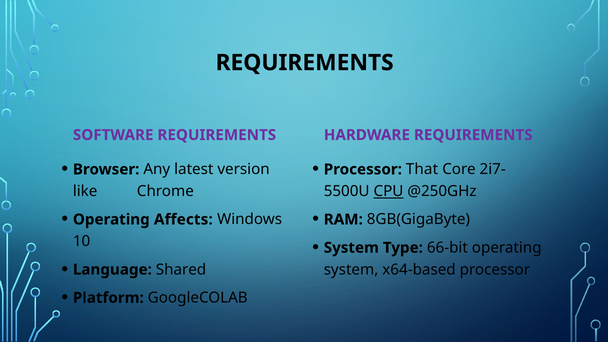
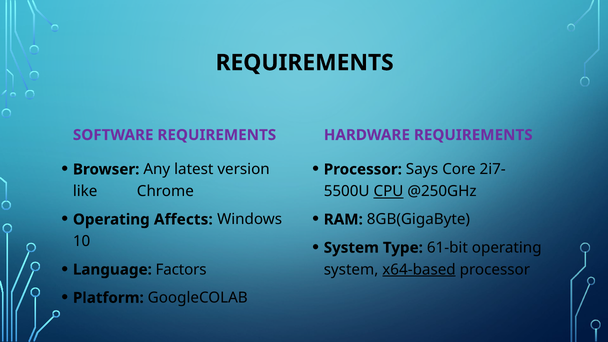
That: That -> Says
66-bit: 66-bit -> 61-bit
Shared: Shared -> Factors
x64-based underline: none -> present
